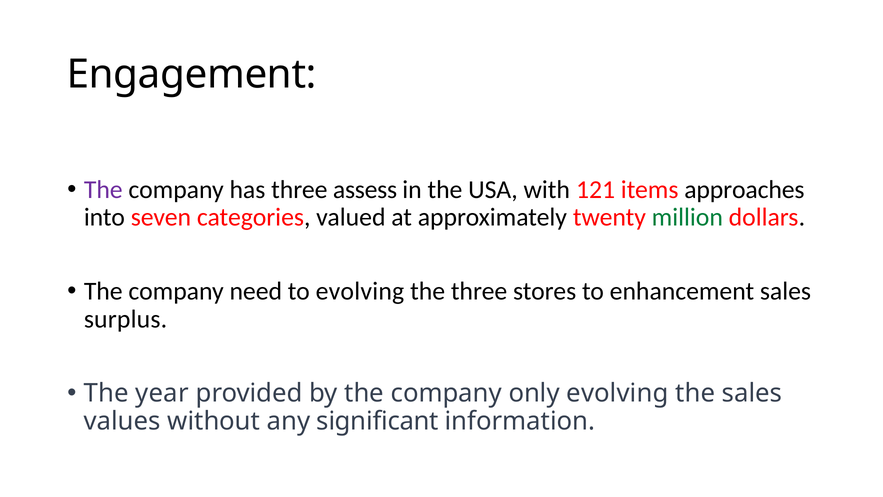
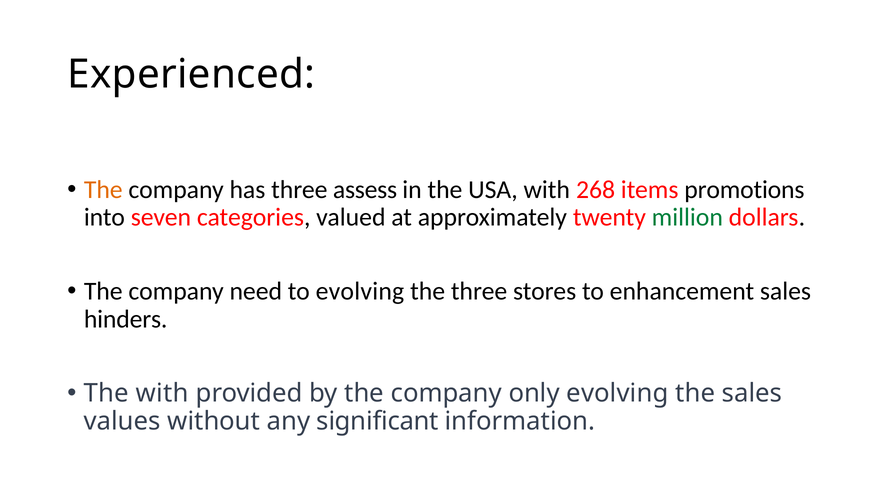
Engagement: Engagement -> Experienced
The at (103, 189) colour: purple -> orange
121: 121 -> 268
approaches: approaches -> promotions
surplus: surplus -> hinders
The year: year -> with
